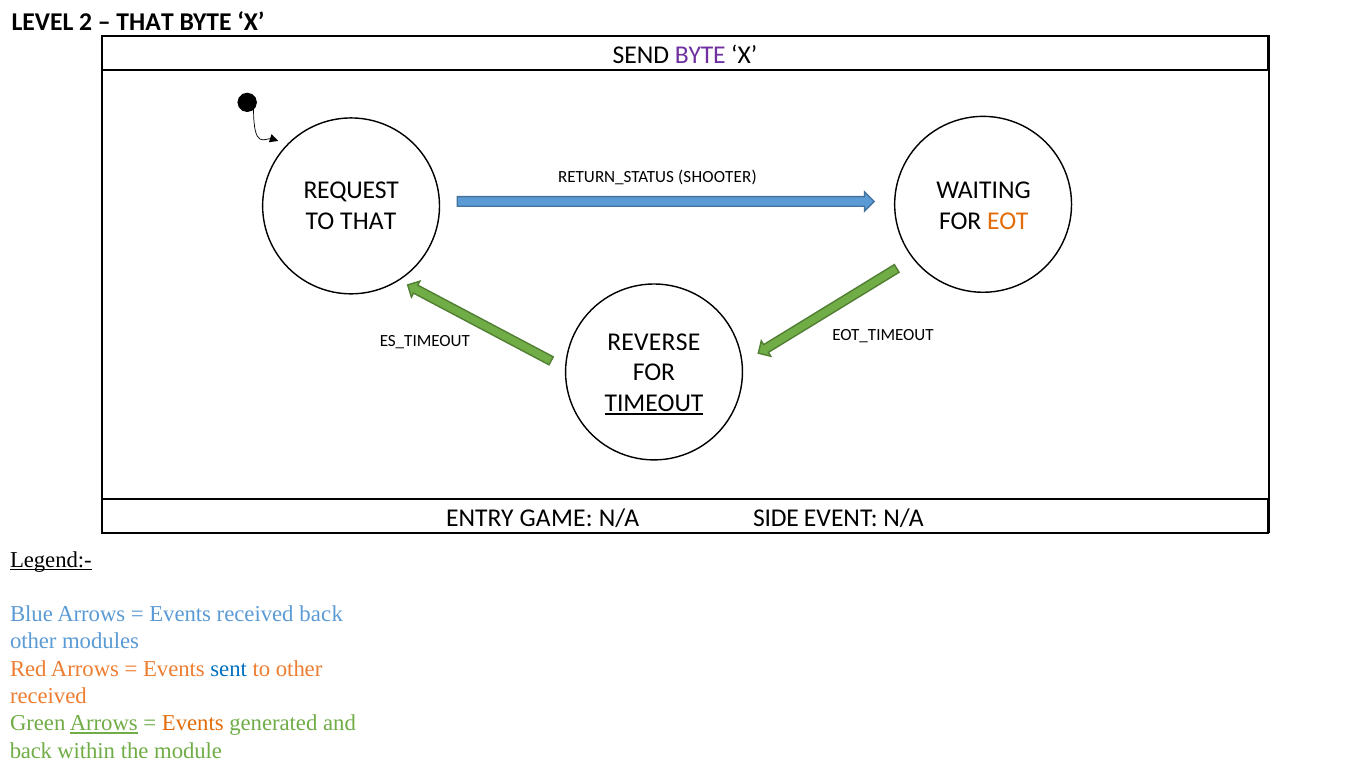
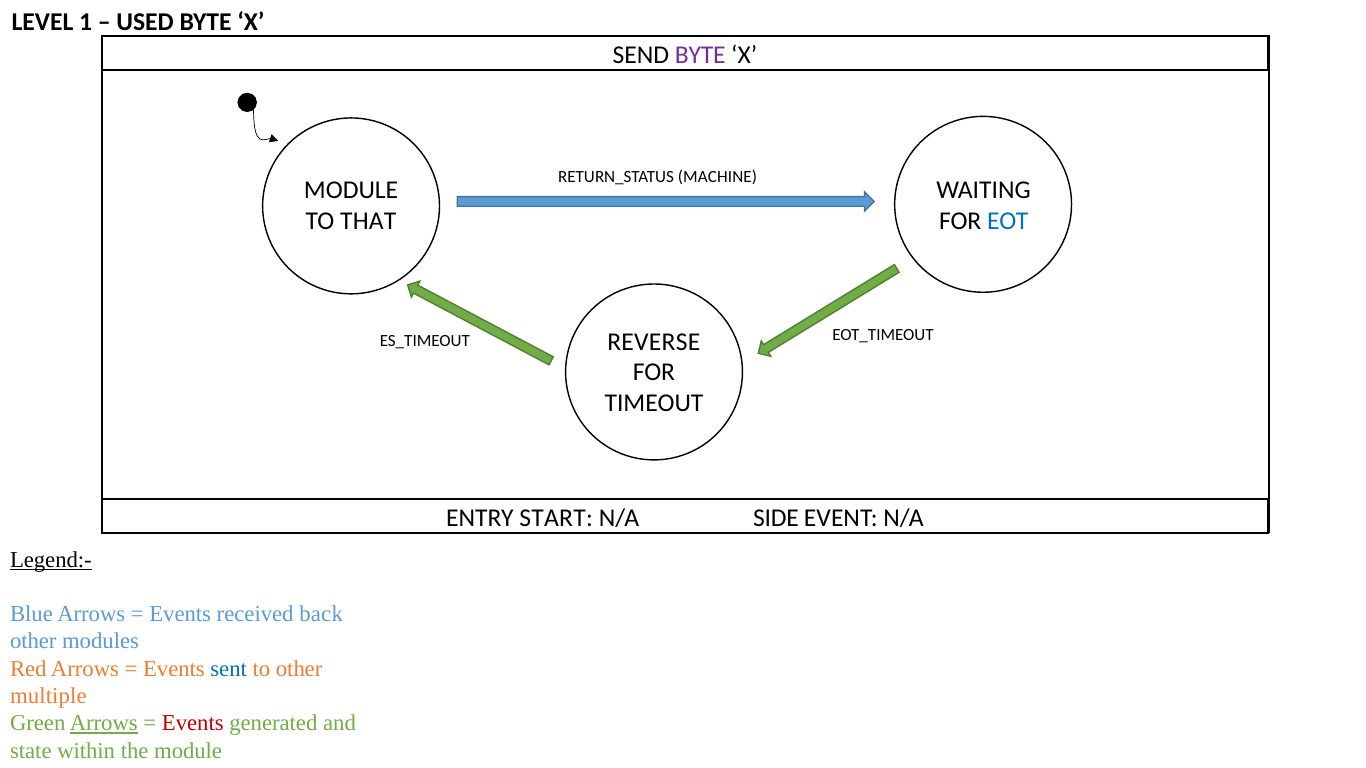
2: 2 -> 1
THAT at (145, 22): THAT -> USED
SHOOTER: SHOOTER -> MACHINE
REQUEST at (351, 190): REQUEST -> MODULE
EOT colour: orange -> blue
TIMEOUT underline: present -> none
GAME: GAME -> START
received at (48, 696): received -> multiple
Events at (193, 724) colour: orange -> red
back at (31, 751): back -> state
